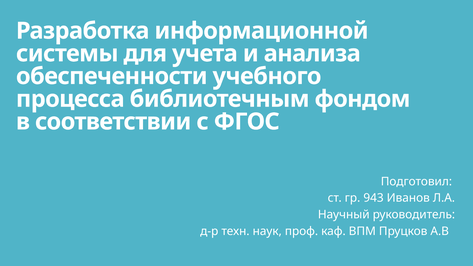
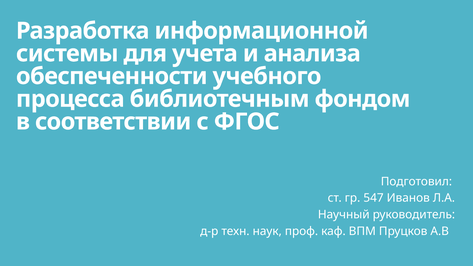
943: 943 -> 547
